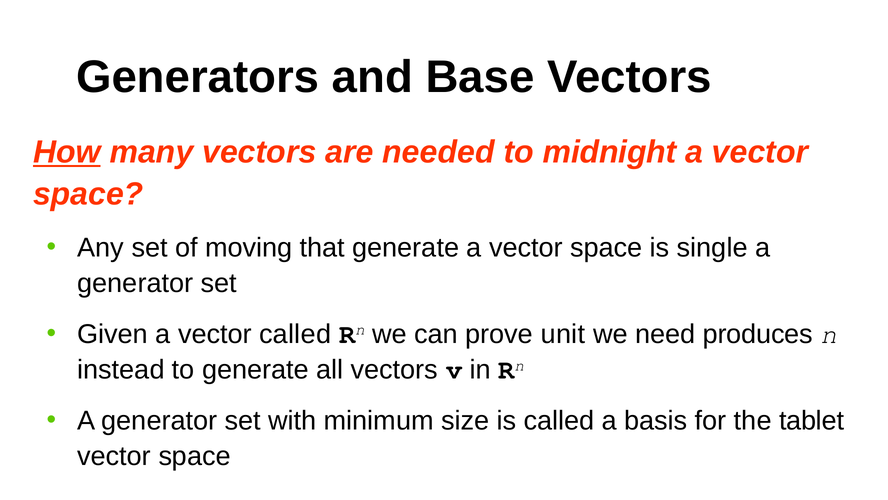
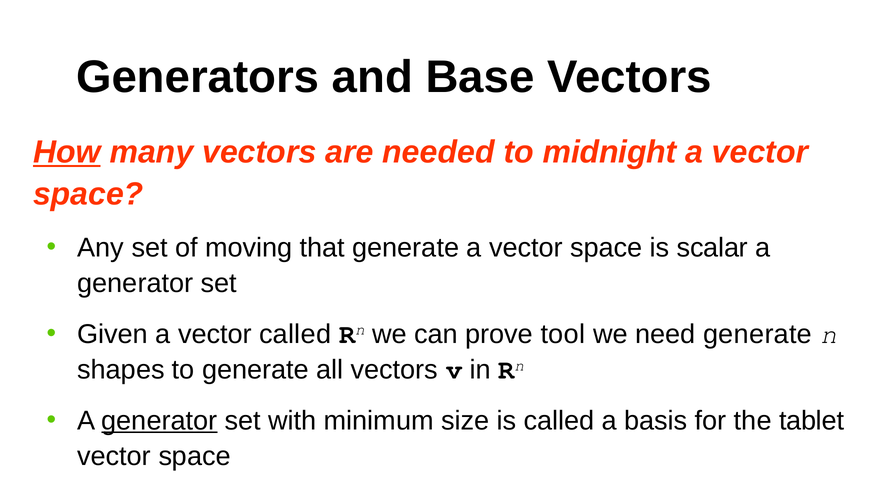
single: single -> scalar
unit: unit -> tool
need produces: produces -> generate
instead: instead -> shapes
generator at (159, 420) underline: none -> present
